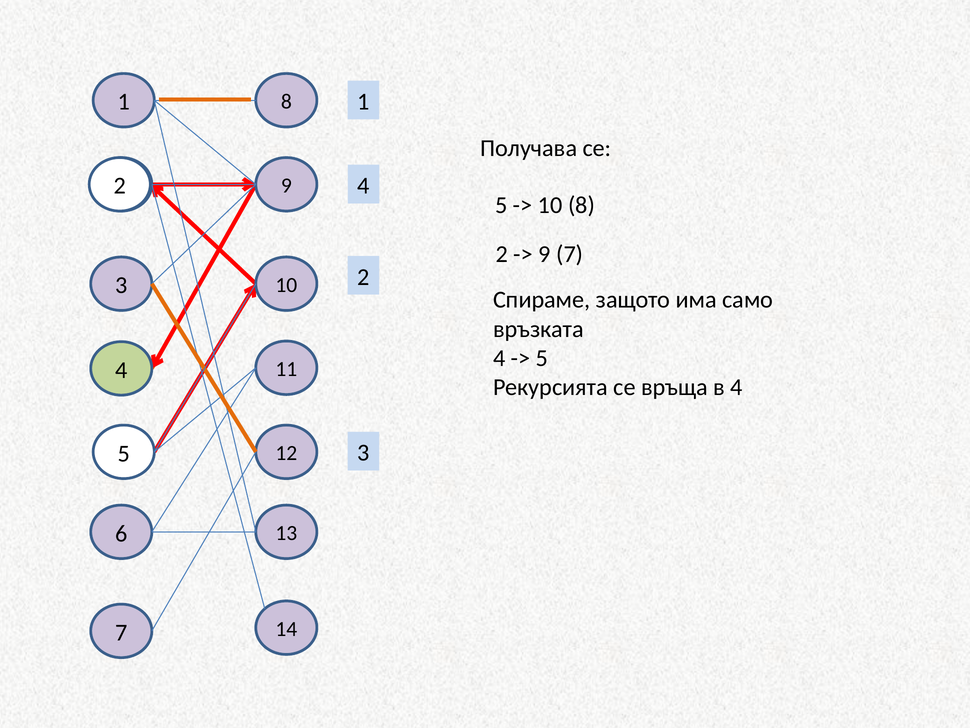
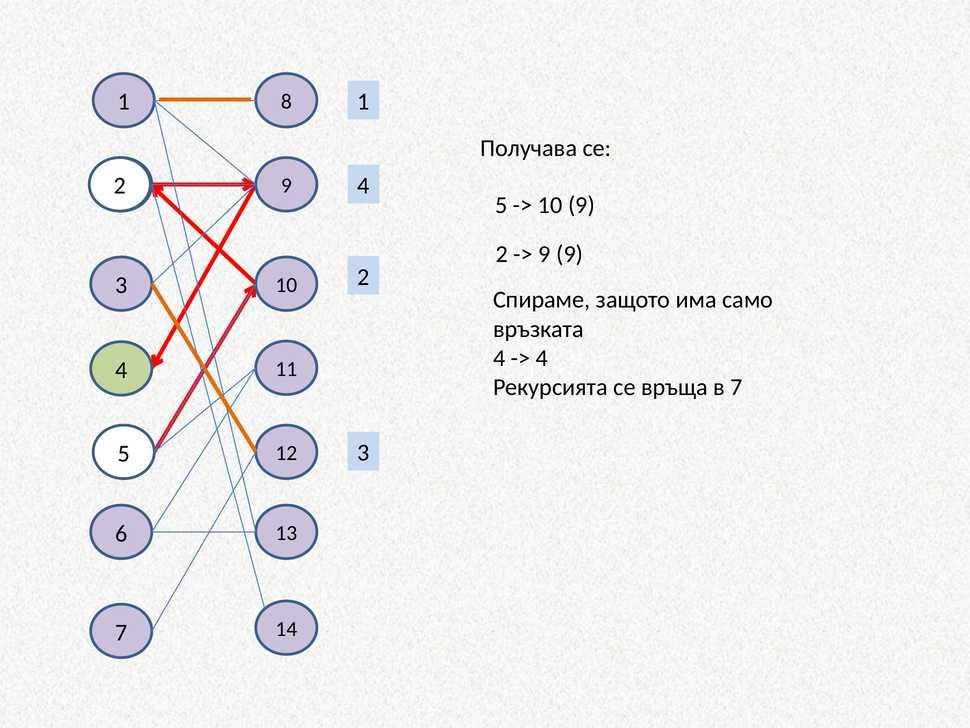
10 8: 8 -> 9
9 7: 7 -> 9
5 at (542, 358): 5 -> 4
в 4: 4 -> 7
